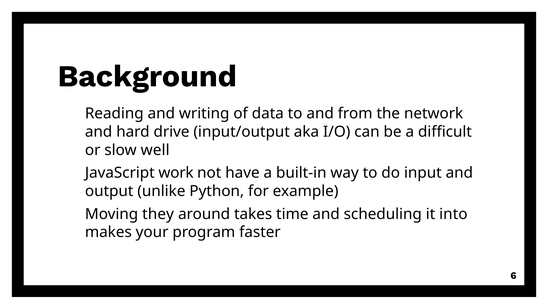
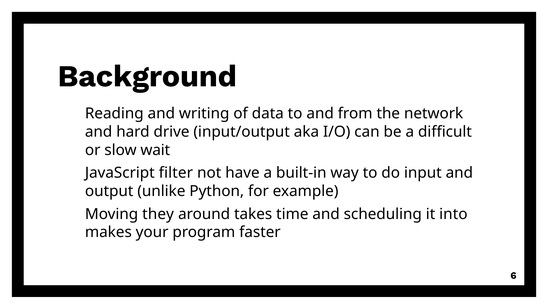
well: well -> wait
work: work -> filter
